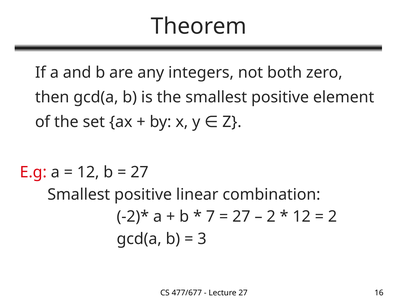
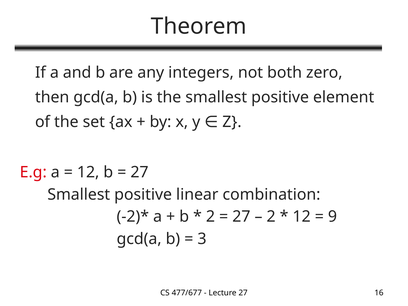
7 at (211, 217): 7 -> 2
2 at (332, 217): 2 -> 9
